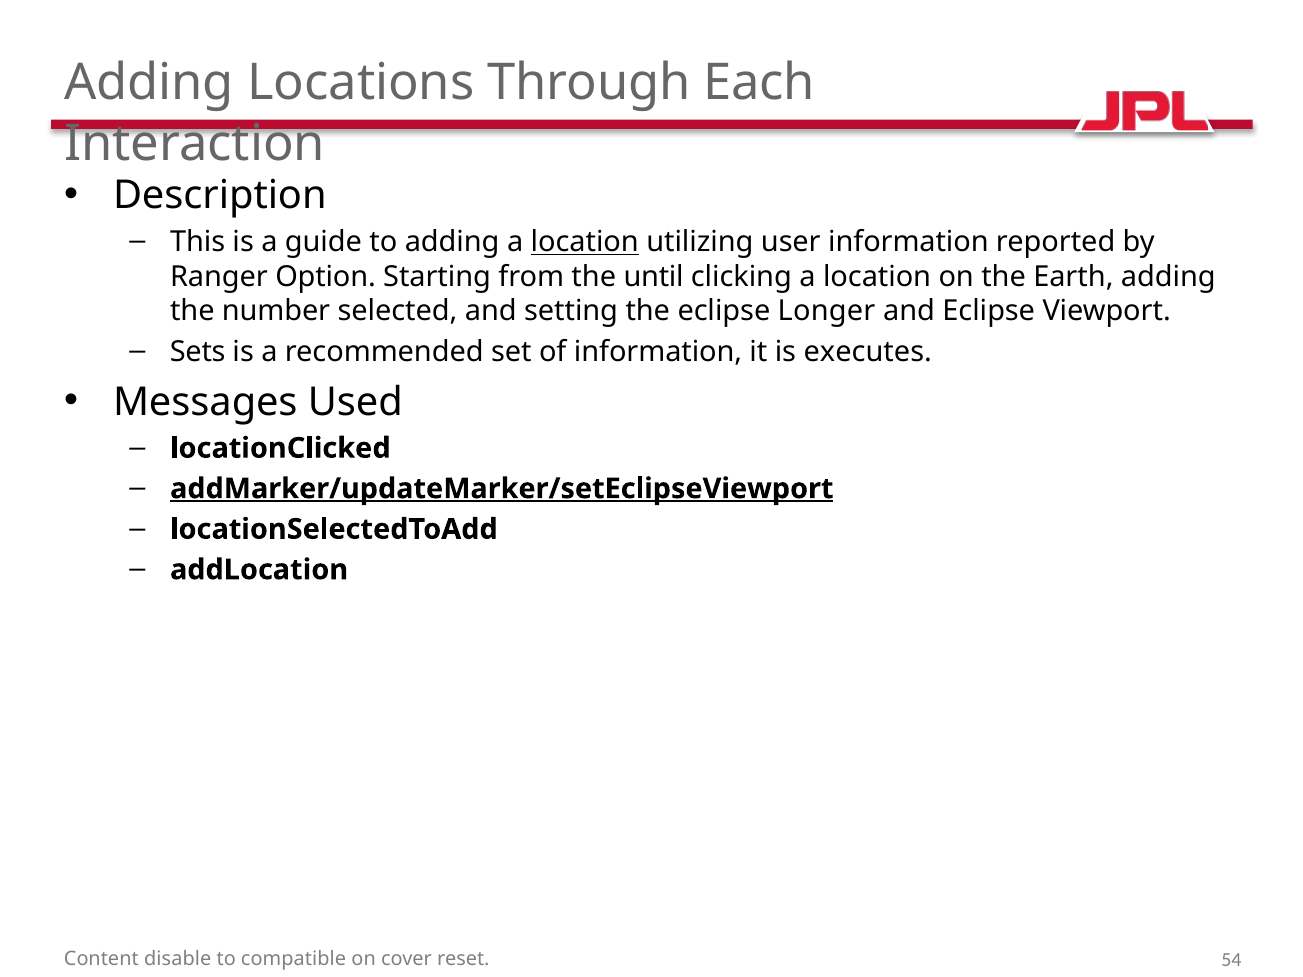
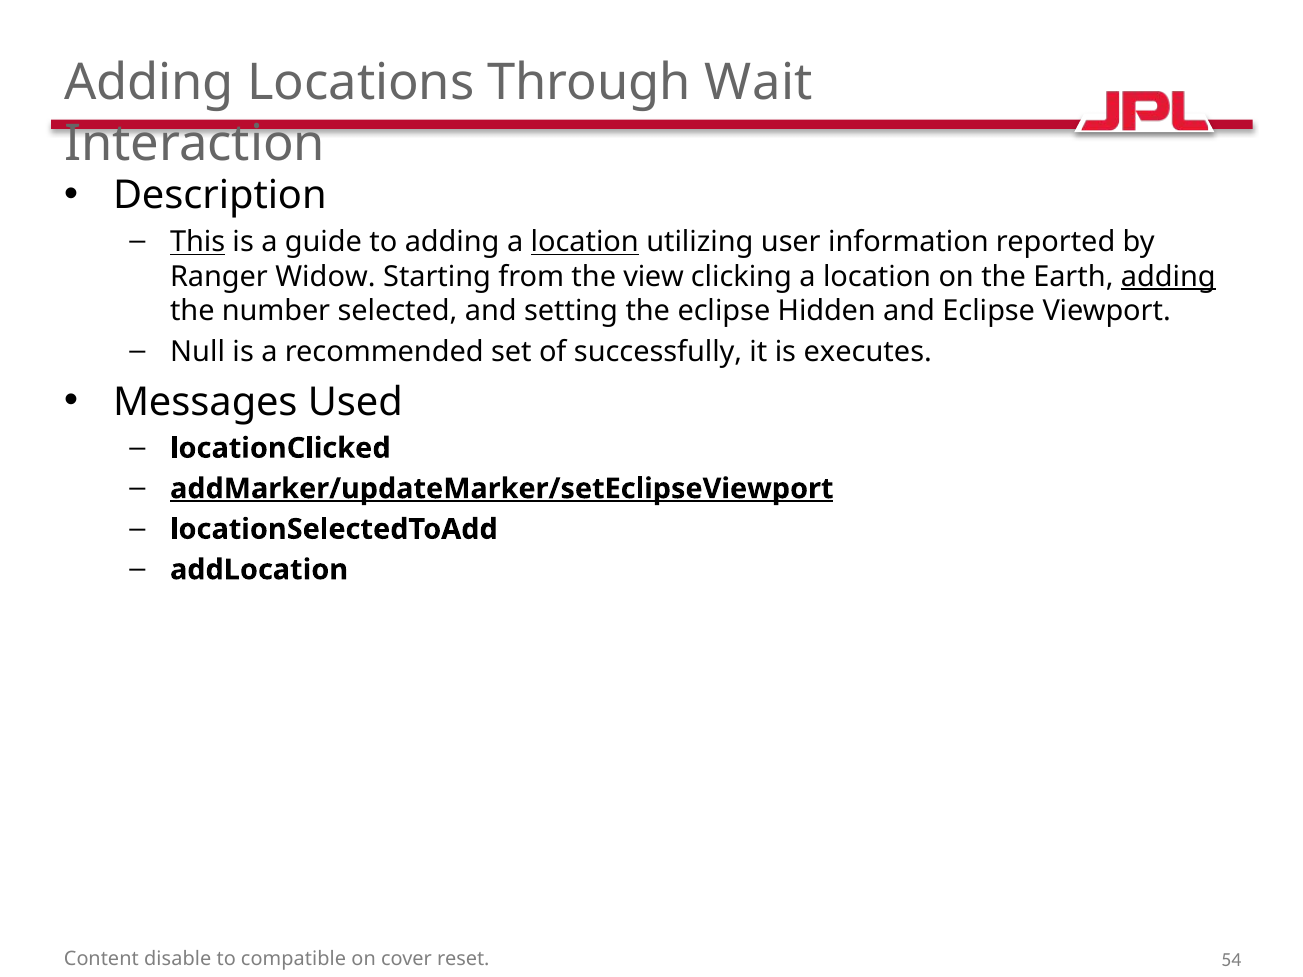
Each: Each -> Wait
This underline: none -> present
Option: Option -> Widow
until: until -> view
adding at (1168, 277) underline: none -> present
Longer: Longer -> Hidden
Sets: Sets -> Null
of information: information -> successfully
